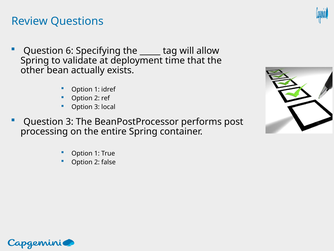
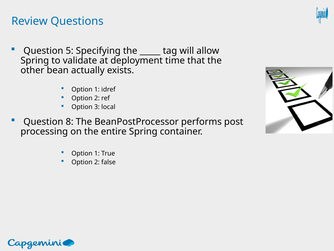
6: 6 -> 5
Question 3: 3 -> 8
